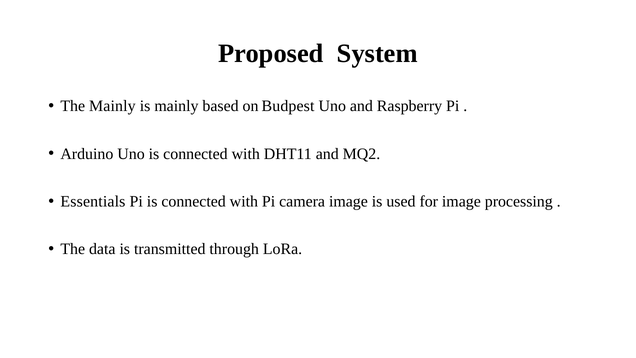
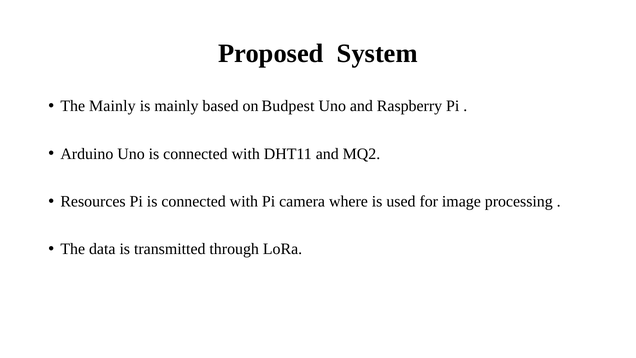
Essentials: Essentials -> Resources
camera image: image -> where
